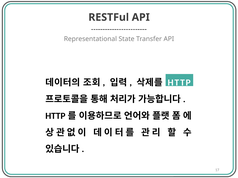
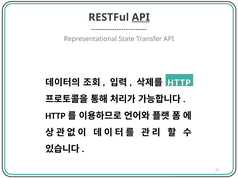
API at (141, 17) underline: none -> present
